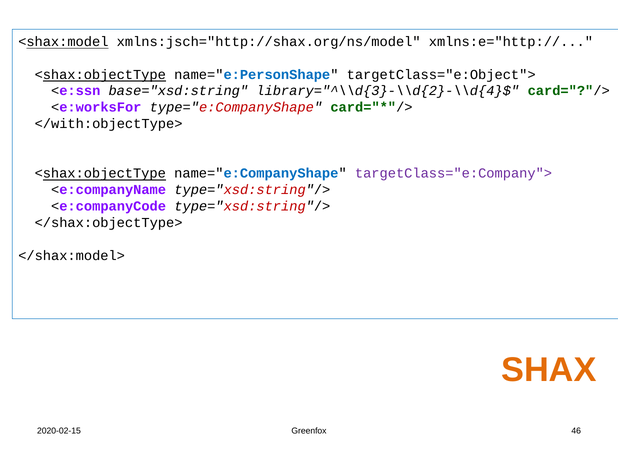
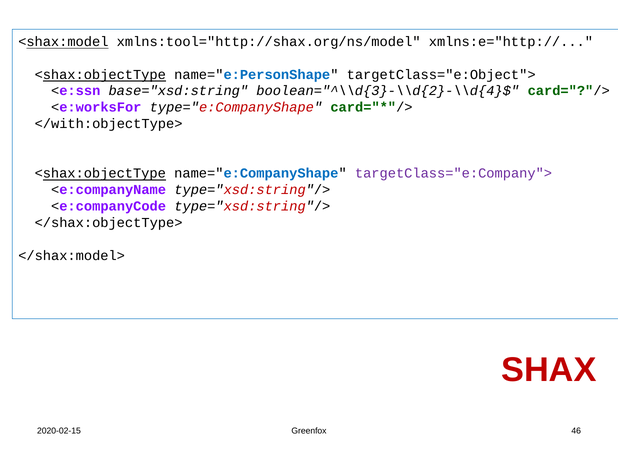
xmlns:jsch="http://shax.org/ns/model: xmlns:jsch="http://shax.org/ns/model -> xmlns:tool="http://shax.org/ns/model
library="^\\d{3}-\\d{2}-\\d{4}$: library="^\\d{3}-\\d{2}-\\d{4}$ -> boolean="^\\d{3}-\\d{2}-\\d{4}$
SHAX colour: orange -> red
